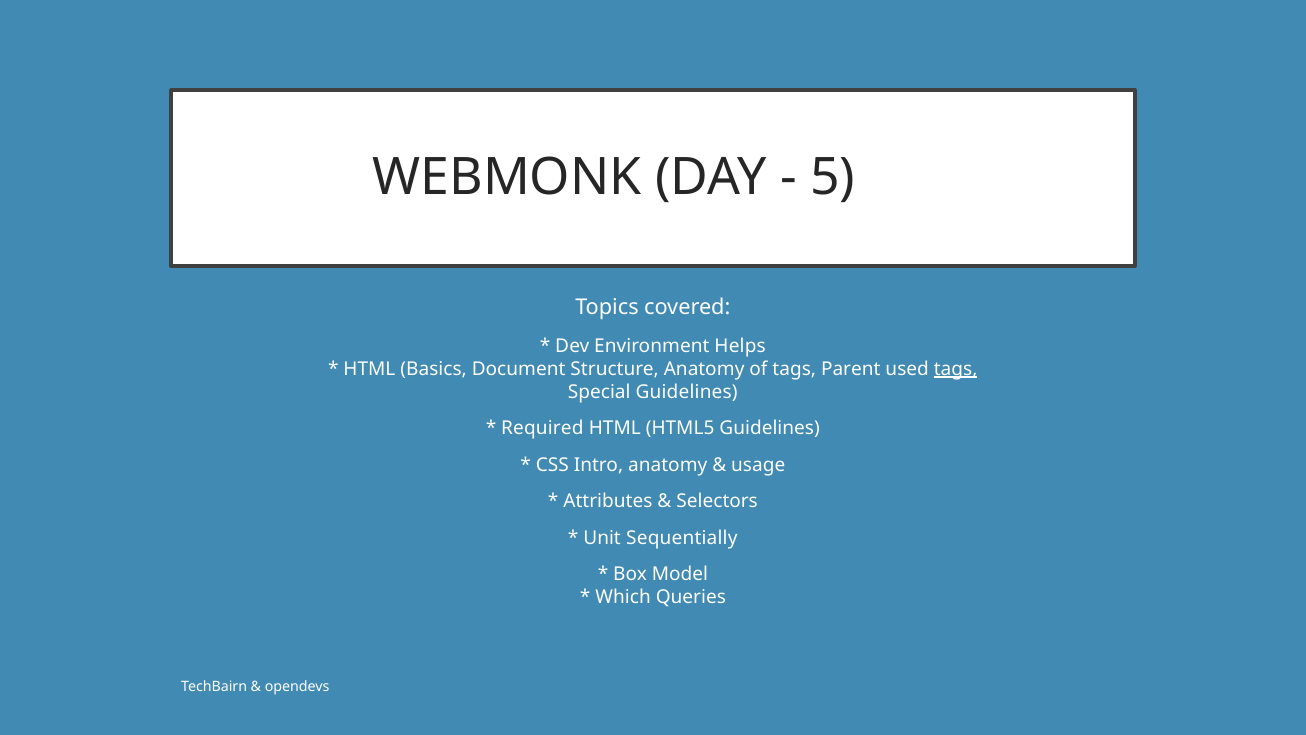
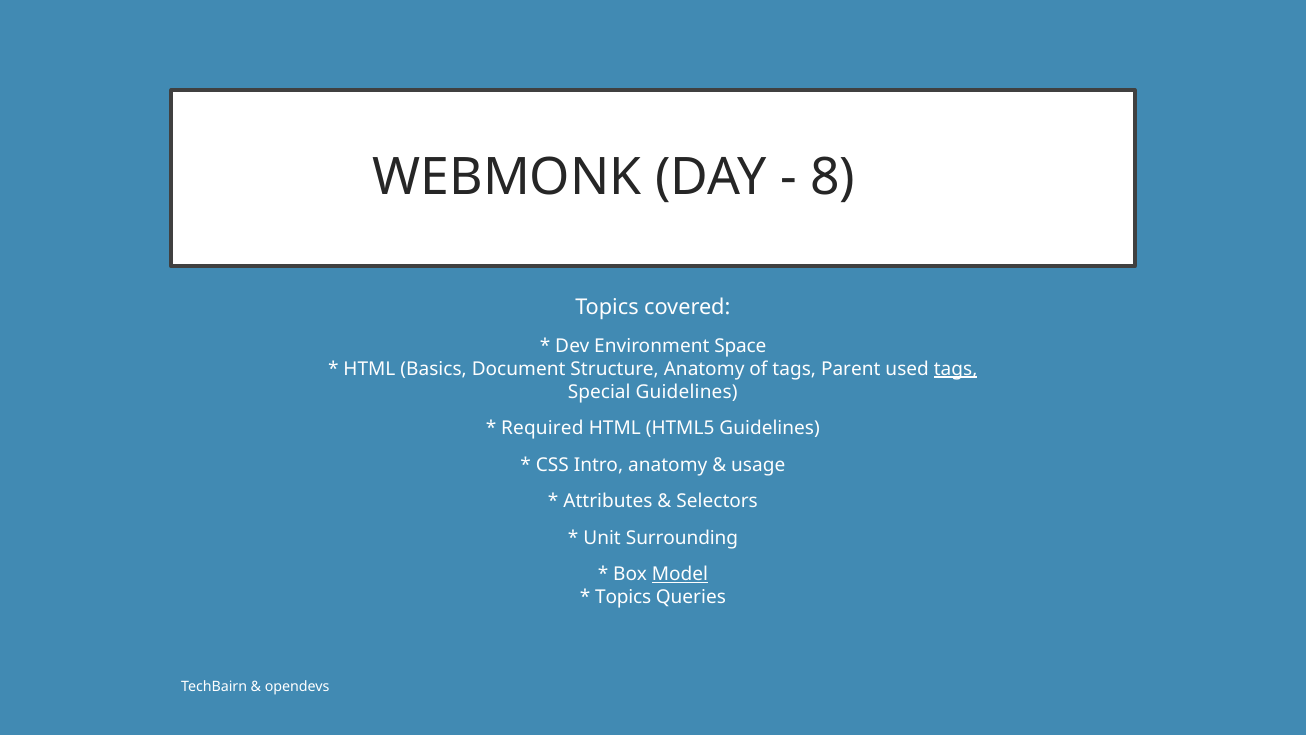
5: 5 -> 8
Helps: Helps -> Space
Sequentially: Sequentially -> Surrounding
Model underline: none -> present
Which at (623, 597): Which -> Topics
